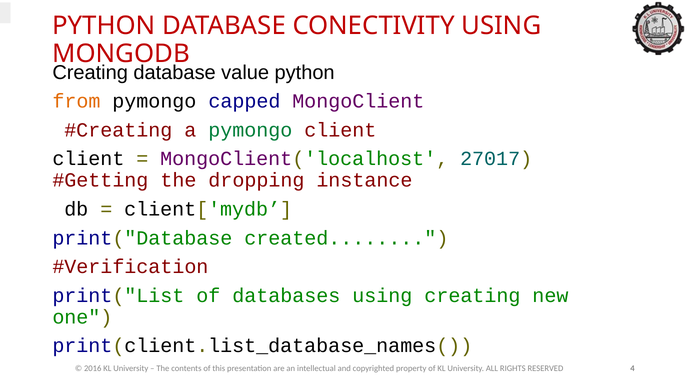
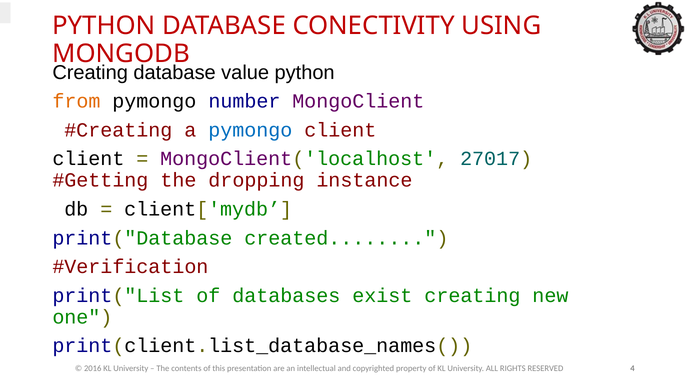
capped: capped -> number
pymongo at (250, 130) colour: green -> blue
databases using: using -> exist
